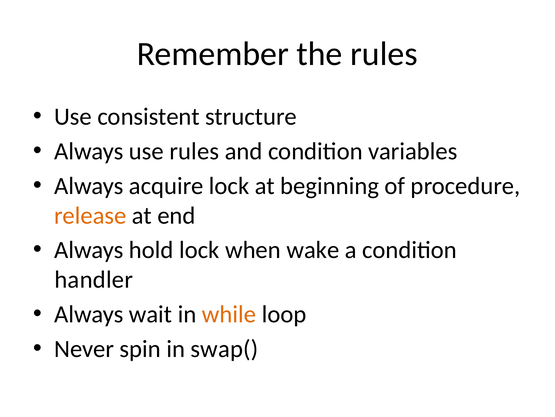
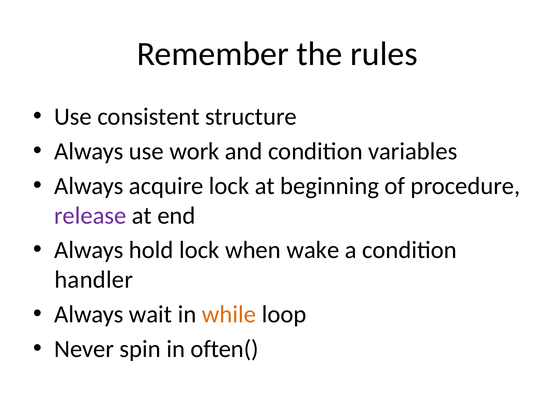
use rules: rules -> work
release colour: orange -> purple
swap(: swap( -> often(
